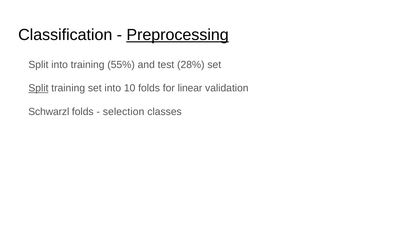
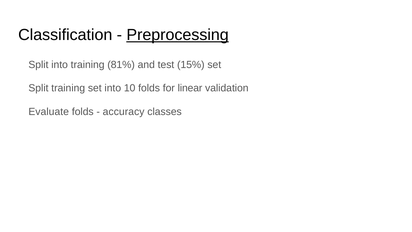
55%: 55% -> 81%
28%: 28% -> 15%
Split at (38, 88) underline: present -> none
Schwarzl: Schwarzl -> Evaluate
selection: selection -> accuracy
